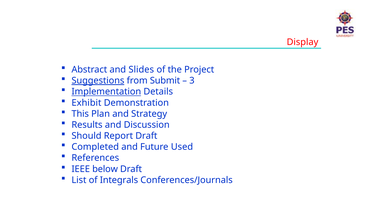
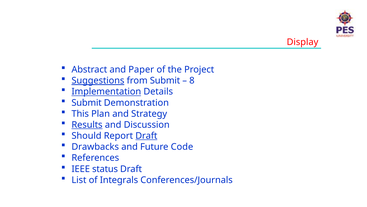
Slides: Slides -> Paper
3: 3 -> 8
Exhibit at (86, 102): Exhibit -> Submit
Results underline: none -> present
Draft at (146, 135) underline: none -> present
Completed: Completed -> Drawbacks
Used: Used -> Code
below: below -> status
